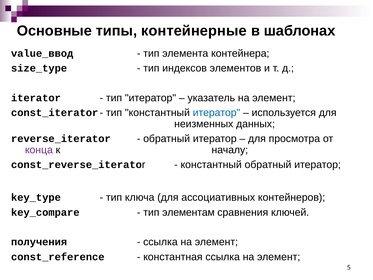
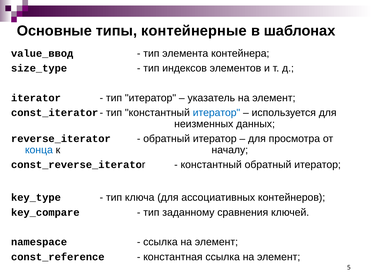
конца colour: purple -> blue
элементам: элементам -> заданному
получения: получения -> namespace
